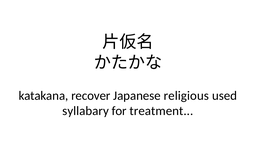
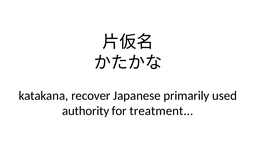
religious: religious -> primarily
syllabary: syllabary -> authority
